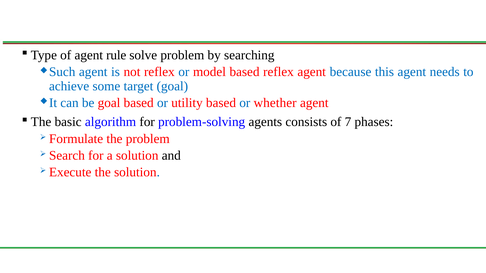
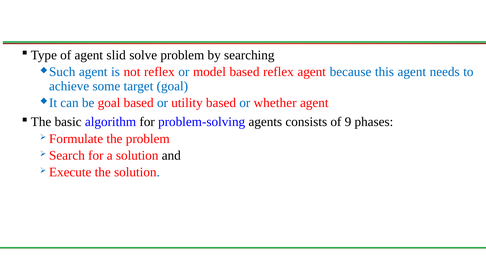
rule: rule -> slid
7: 7 -> 9
